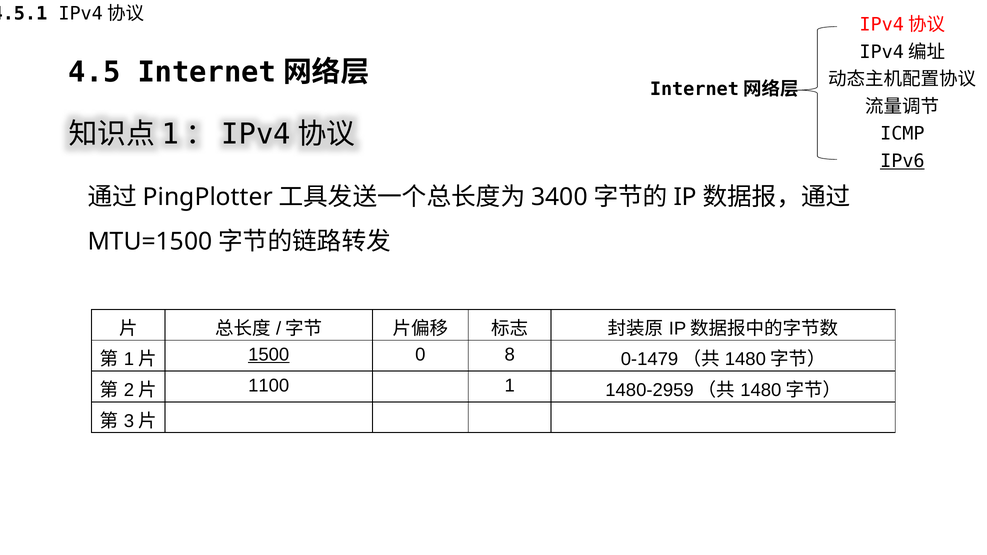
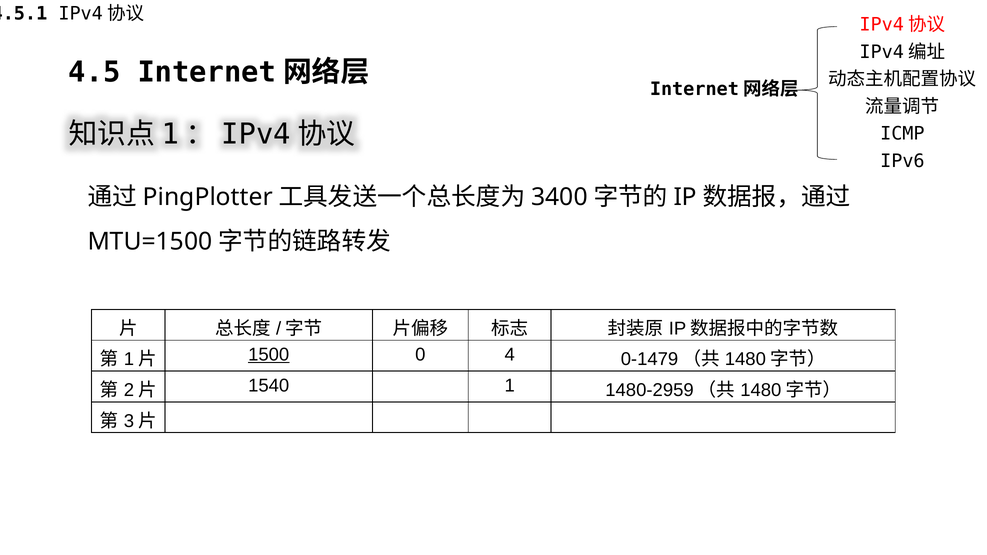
IPv6 underline: present -> none
8: 8 -> 4
1100: 1100 -> 1540
